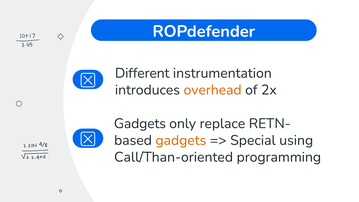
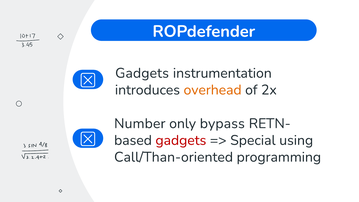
Different at (142, 73): Different -> Gadgets
Gadgets at (140, 123): Gadgets -> Number
replace: replace -> bypass
gadgets at (181, 140) colour: orange -> red
